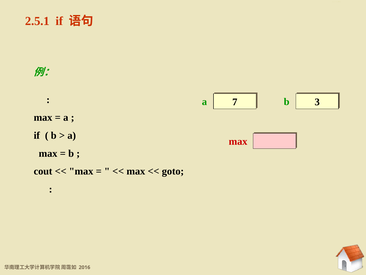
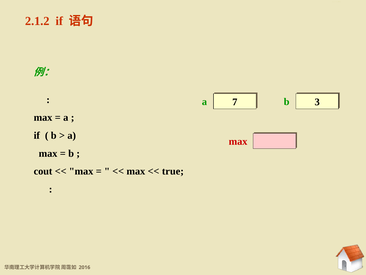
2.5.1: 2.5.1 -> 2.1.2
goto: goto -> true
